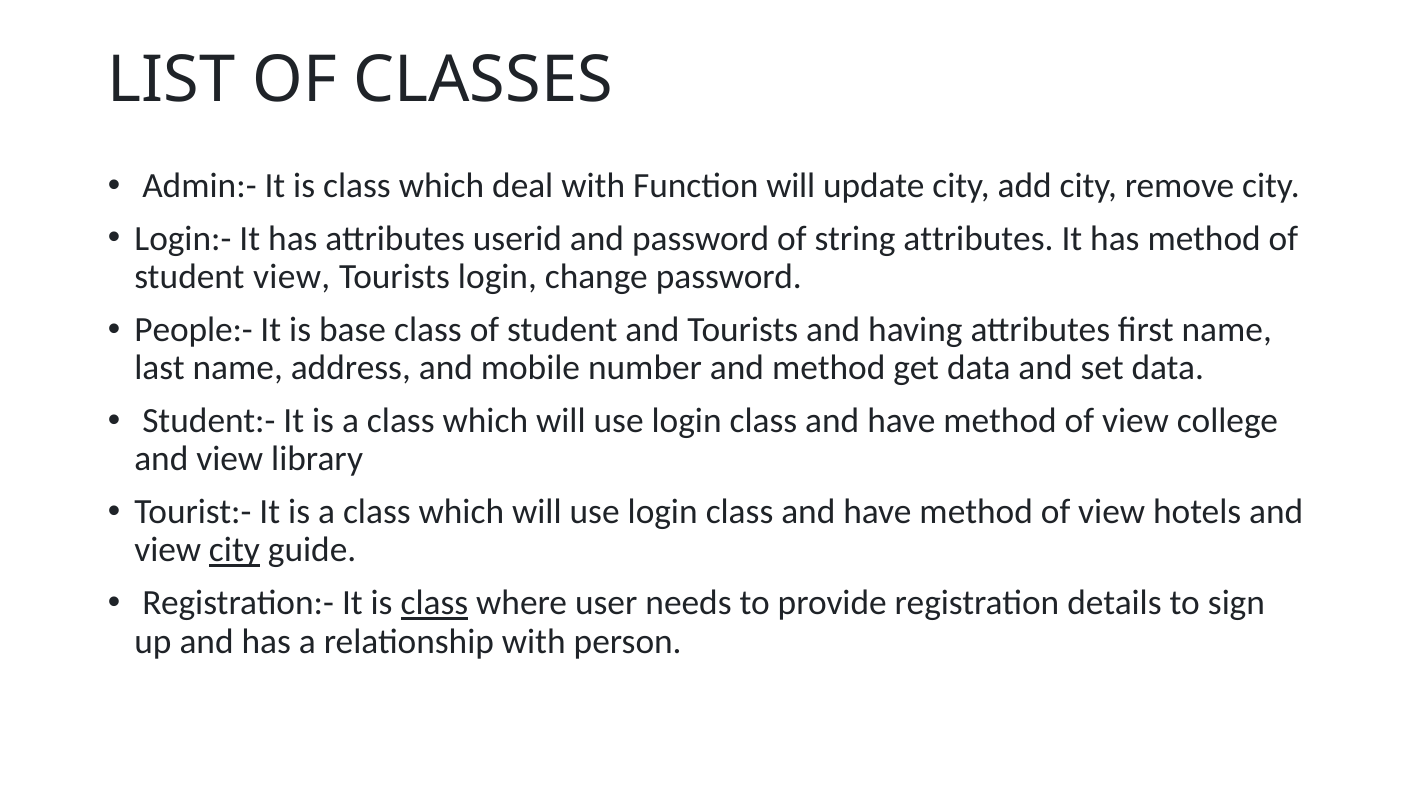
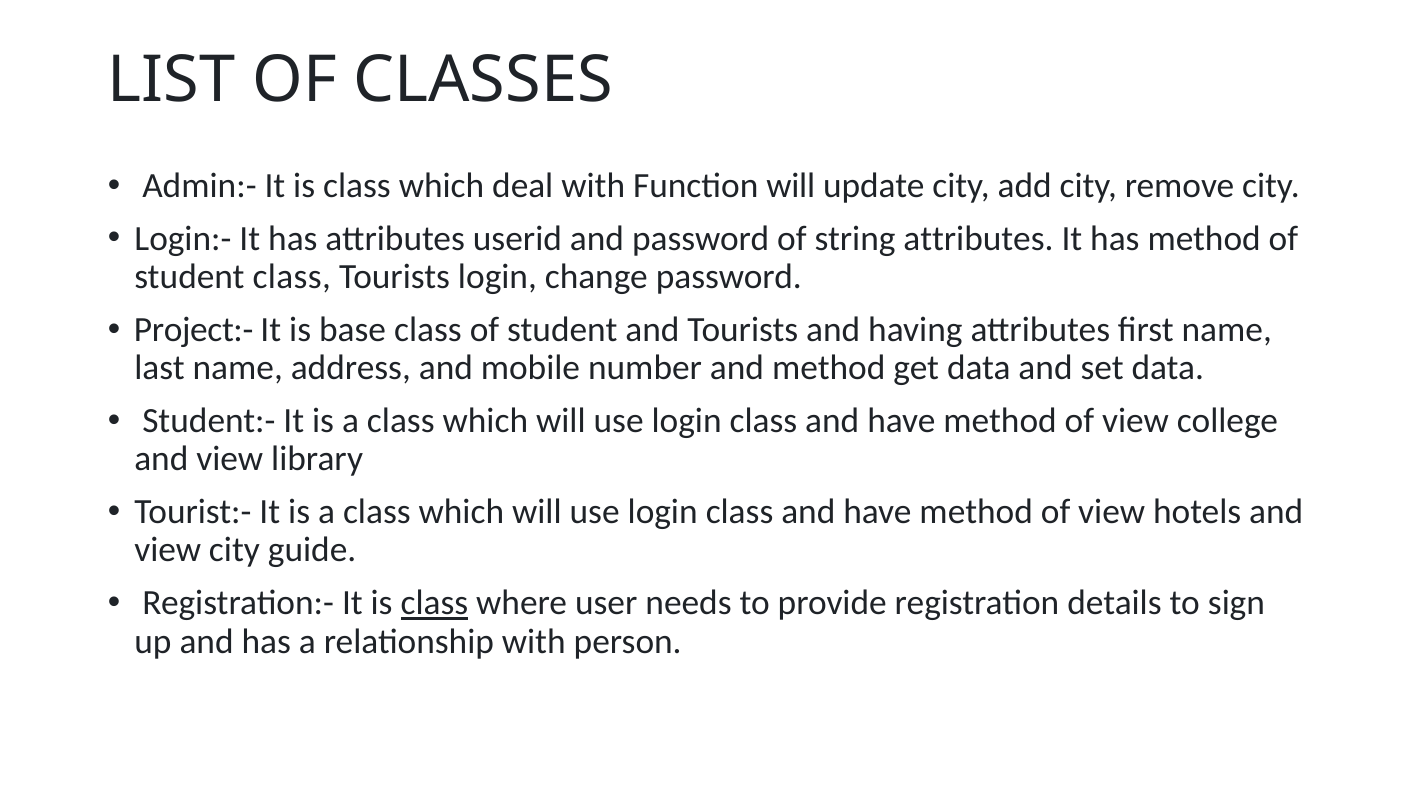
student view: view -> class
People:-: People:- -> Project:-
city at (234, 550) underline: present -> none
